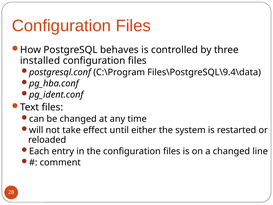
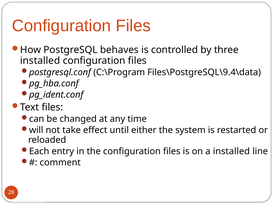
a changed: changed -> installed
